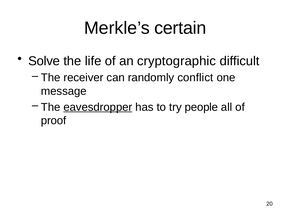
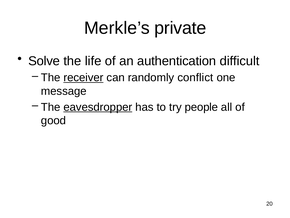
certain: certain -> private
cryptographic: cryptographic -> authentication
receiver underline: none -> present
proof: proof -> good
